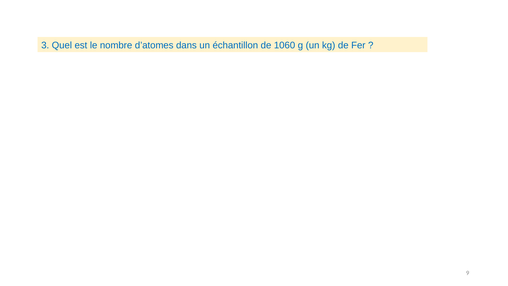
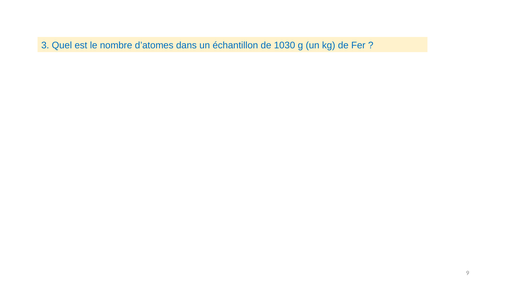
1060: 1060 -> 1030
